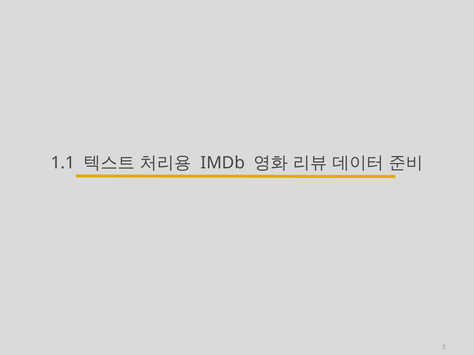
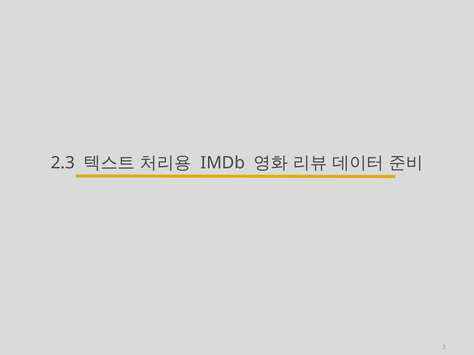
1.1: 1.1 -> 2.3
